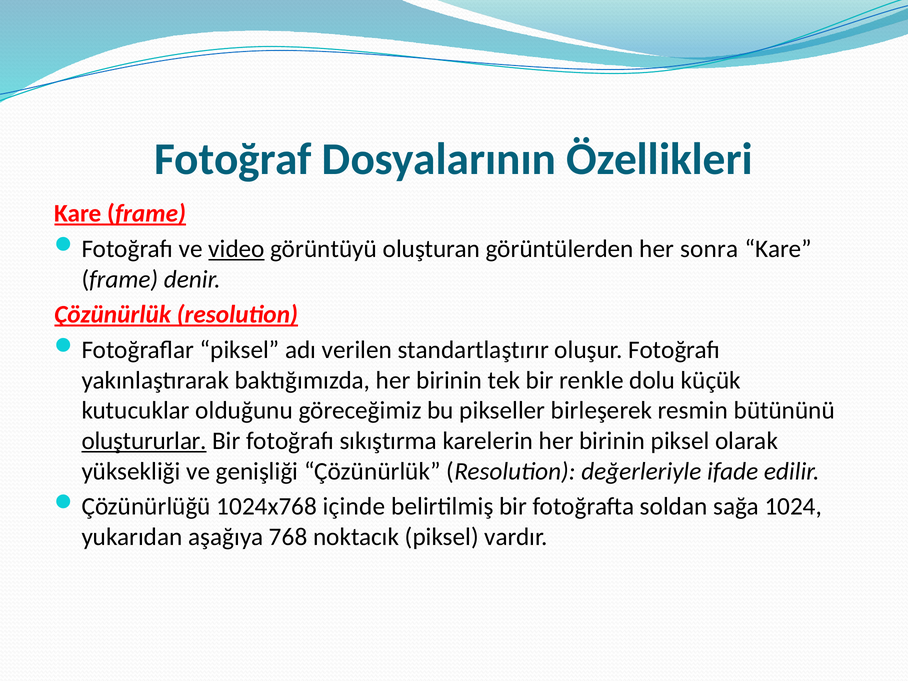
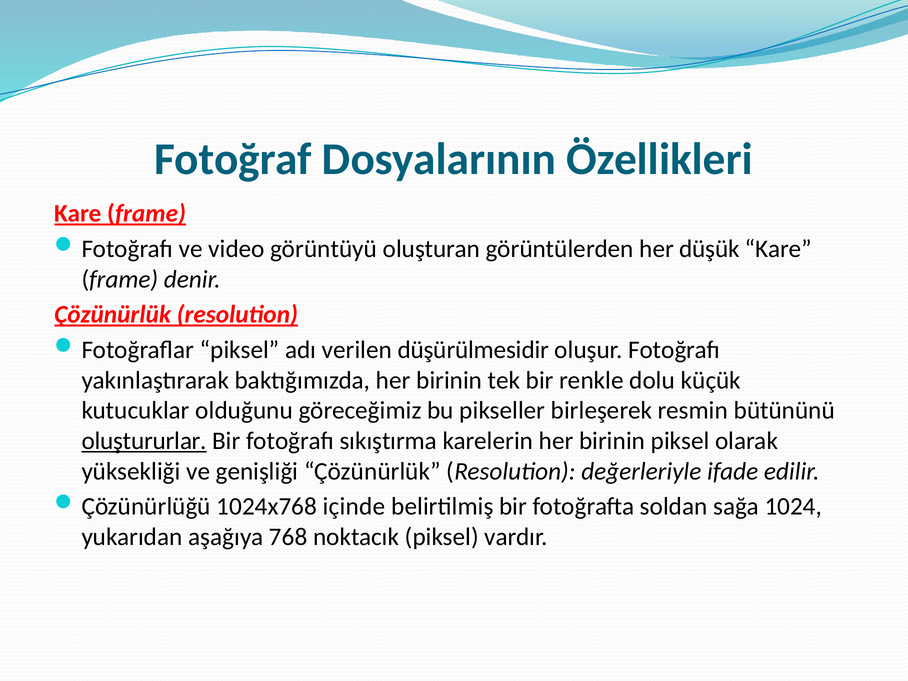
video underline: present -> none
sonra: sonra -> düşük
standartlaştırır: standartlaştırır -> düşürülmesidir
